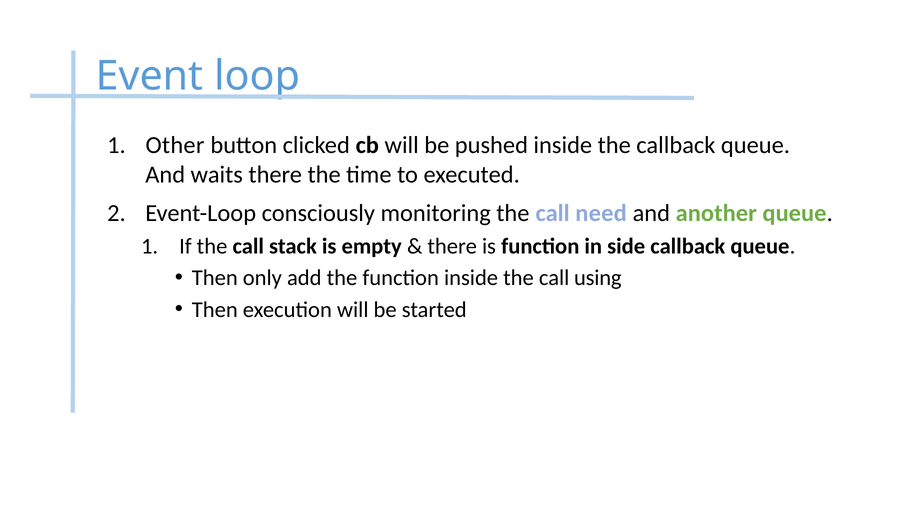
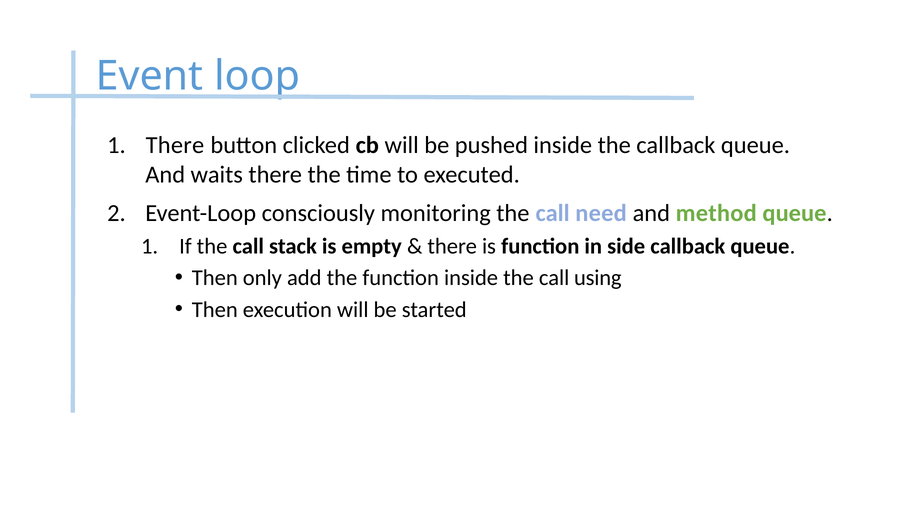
Other at (175, 145): Other -> There
another: another -> method
